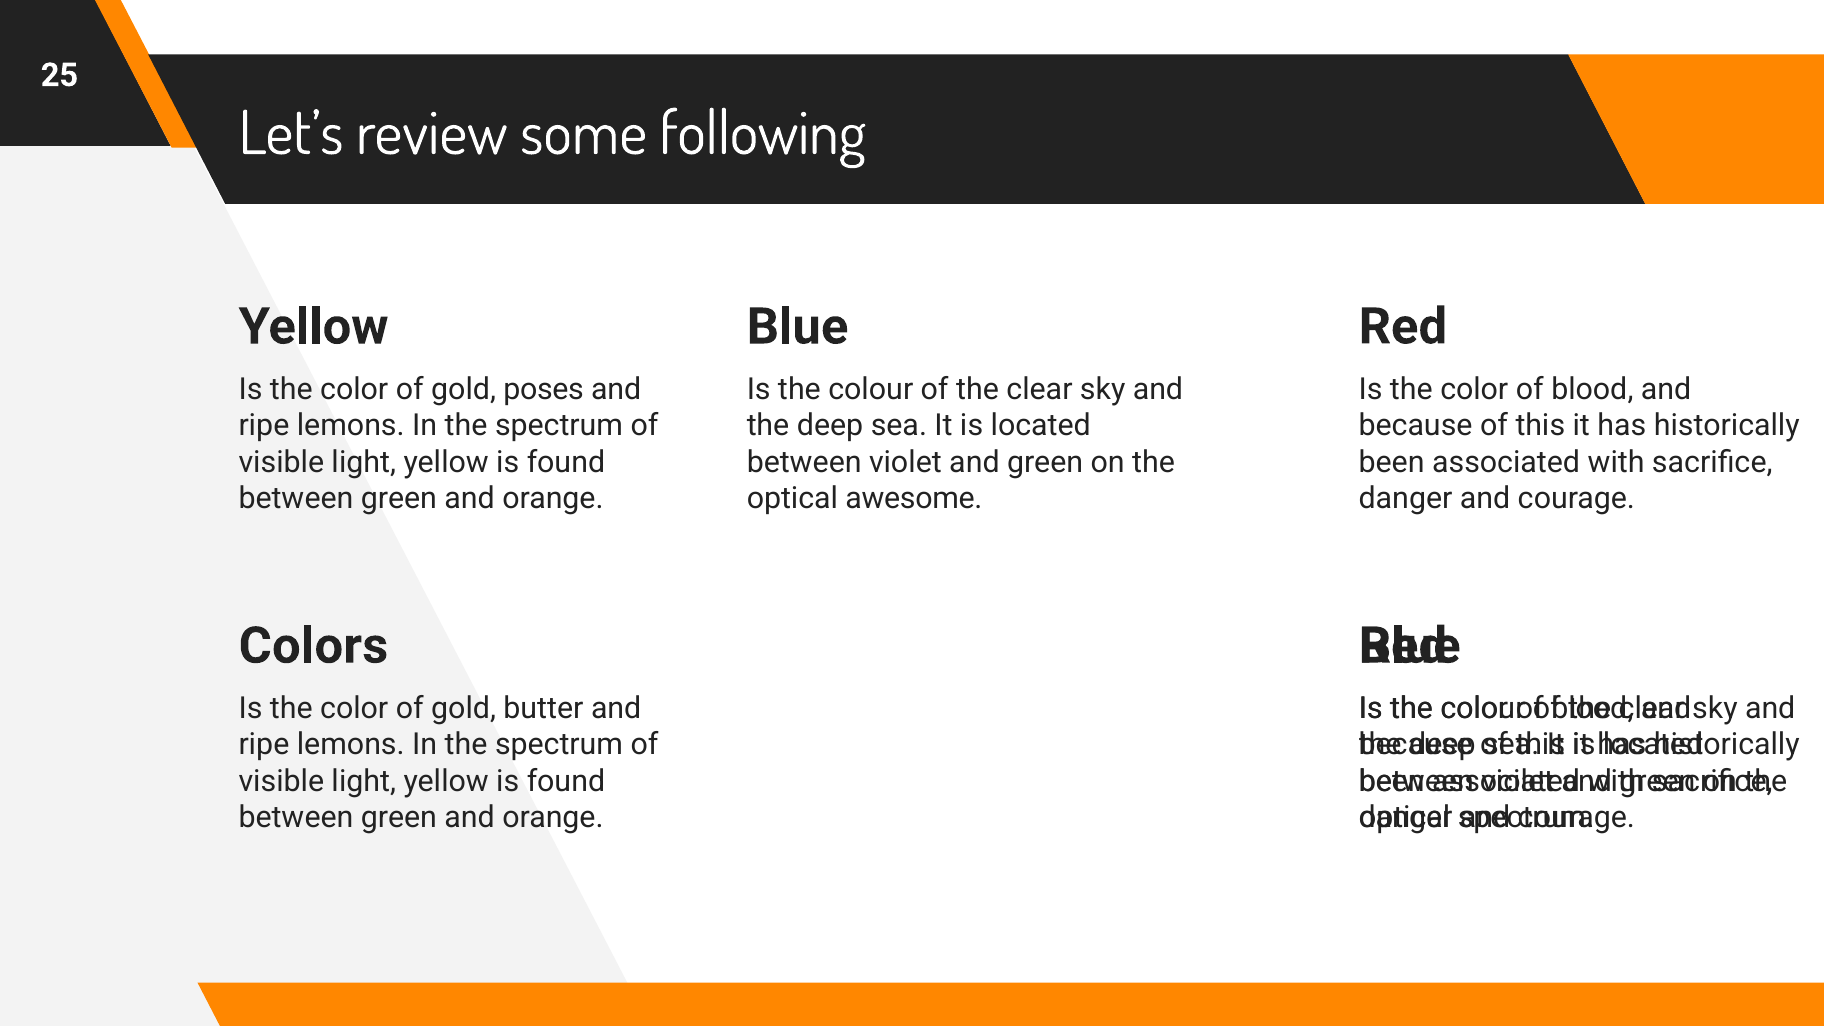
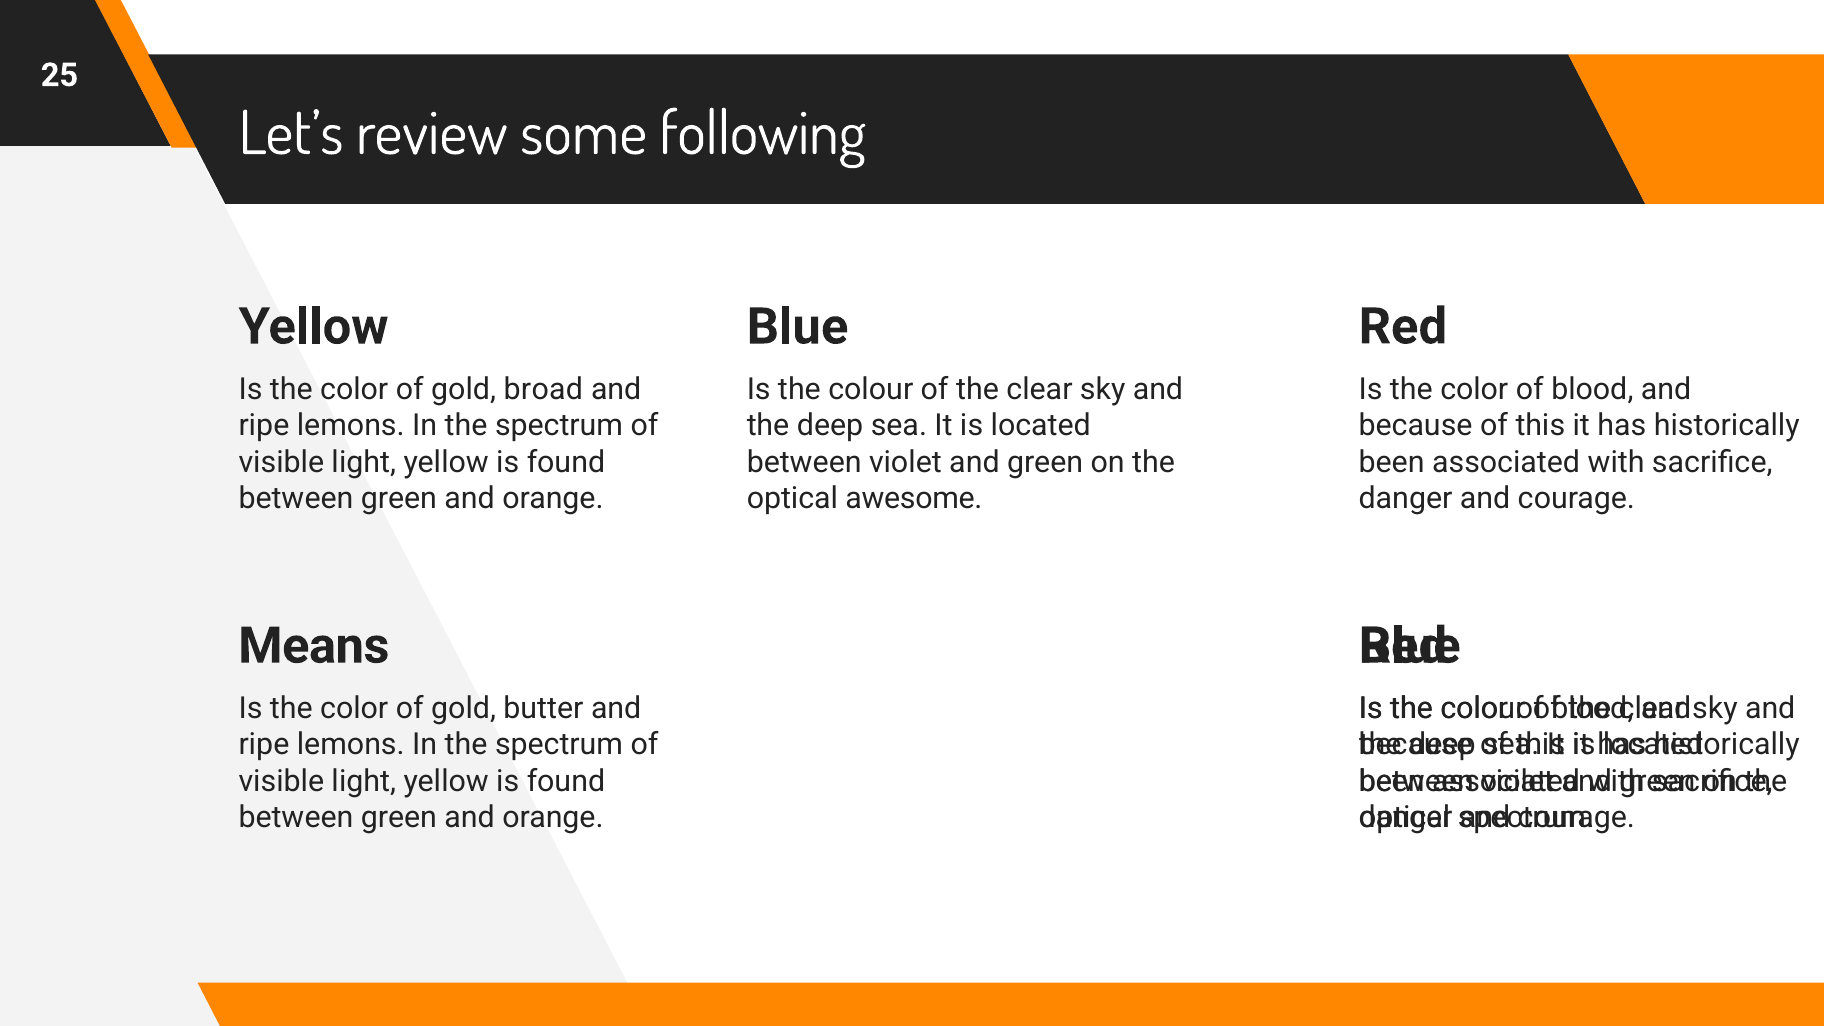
poses: poses -> broad
Colors: Colors -> Means
